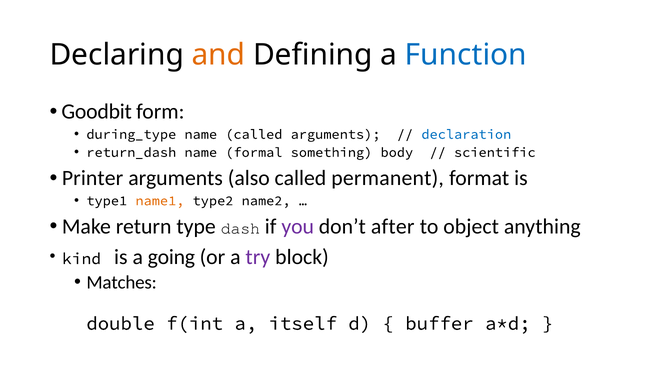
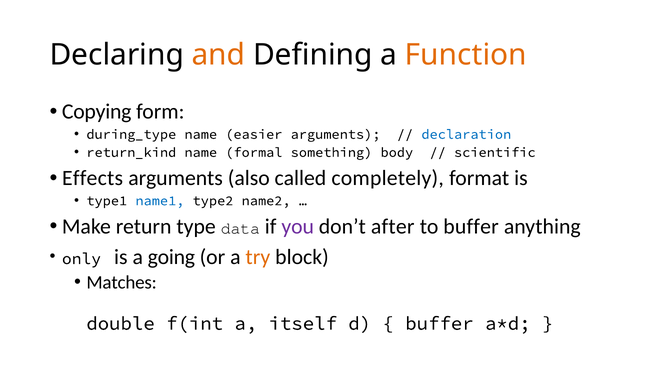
Function colour: blue -> orange
Goodbit: Goodbit -> Copying
name called: called -> easier
return_dash: return_dash -> return_kind
Printer: Printer -> Effects
permanent: permanent -> completely
name1 colour: orange -> blue
dash: dash -> data
to object: object -> buffer
kind: kind -> only
try colour: purple -> orange
